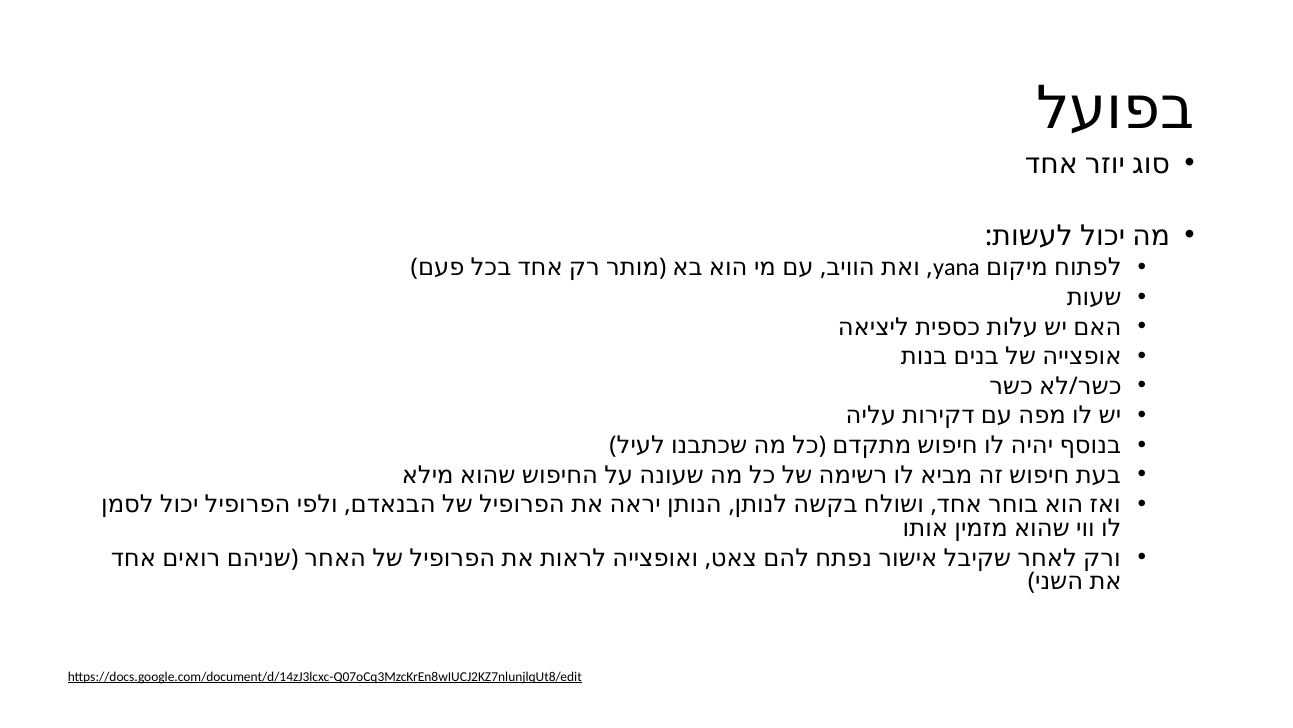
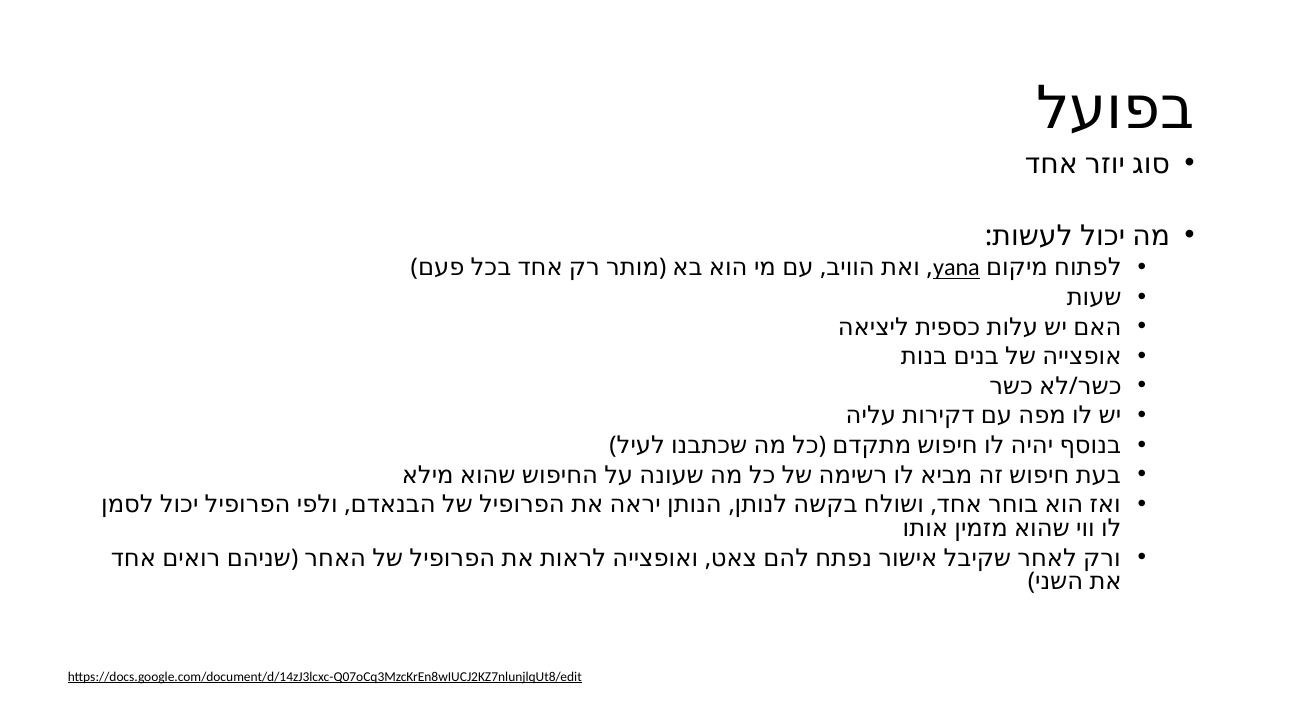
yana underline: none -> present
